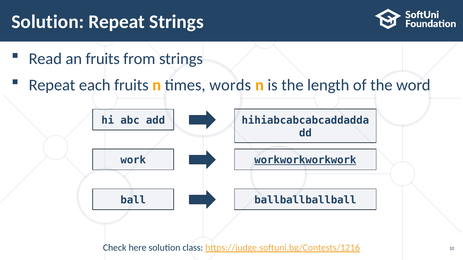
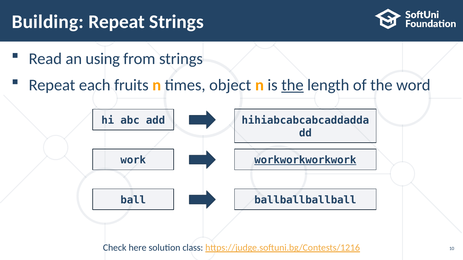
Solution at (48, 22): Solution -> Building
an fruits: fruits -> using
words: words -> object
the at (292, 85) underline: none -> present
